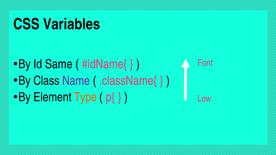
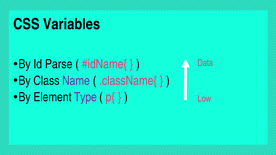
Same: Same -> Parse
Font: Font -> Data
Type colour: orange -> purple
